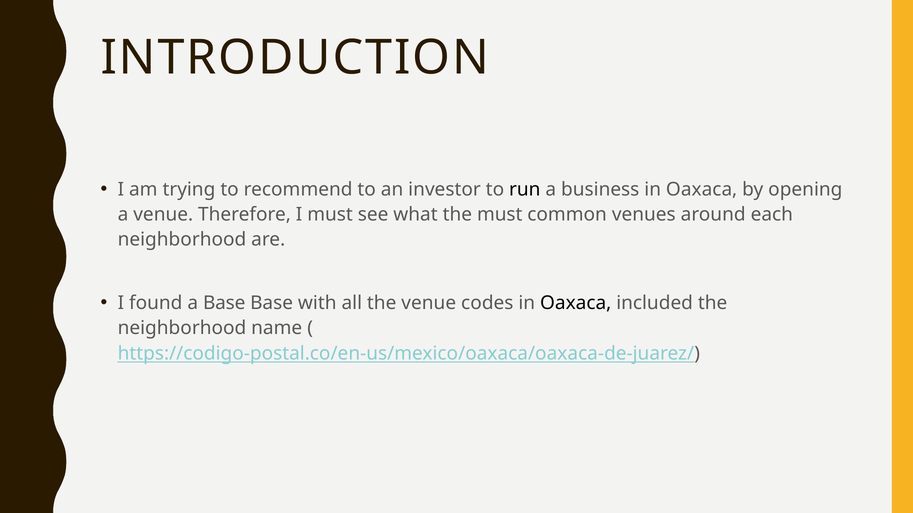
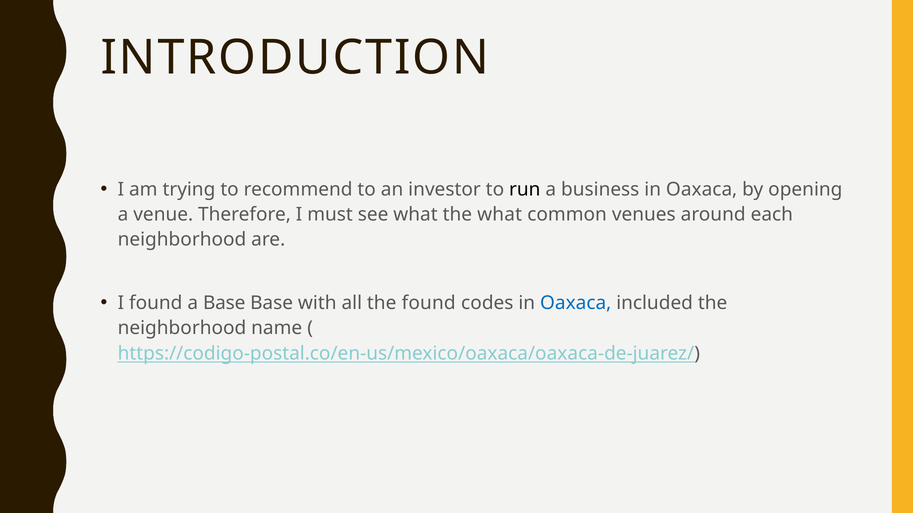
the must: must -> what
the venue: venue -> found
Oaxaca at (576, 303) colour: black -> blue
